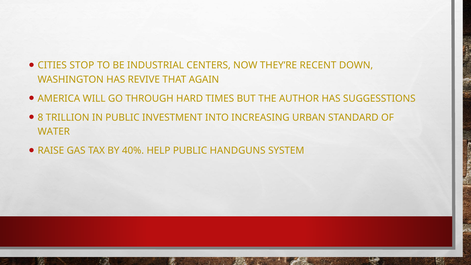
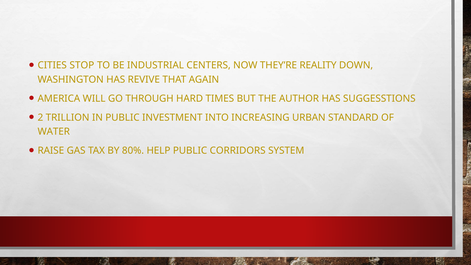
RECENT: RECENT -> REALITY
8: 8 -> 2
40%: 40% -> 80%
HANDGUNS: HANDGUNS -> CORRIDORS
